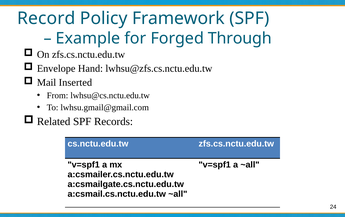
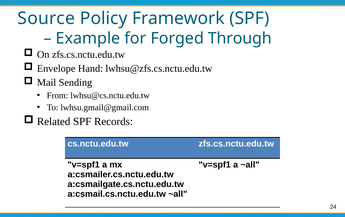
Record: Record -> Source
Inserted: Inserted -> Sending
